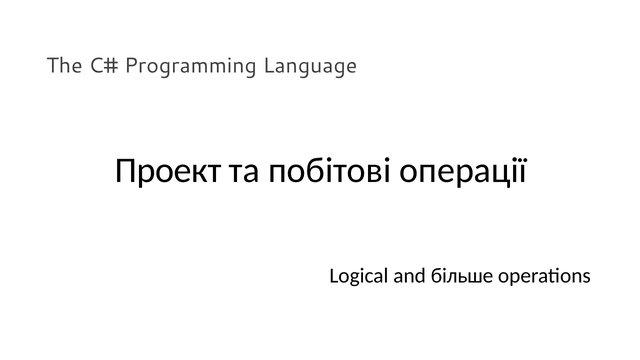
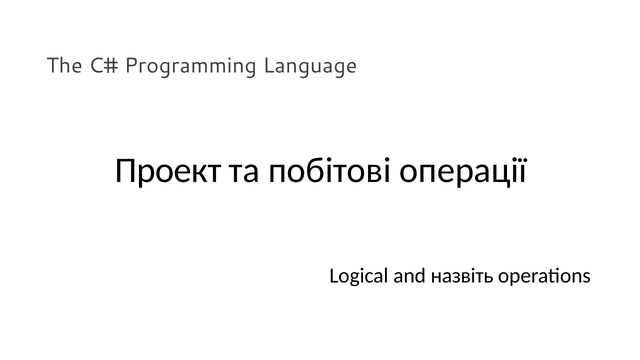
більше: більше -> назвіть
